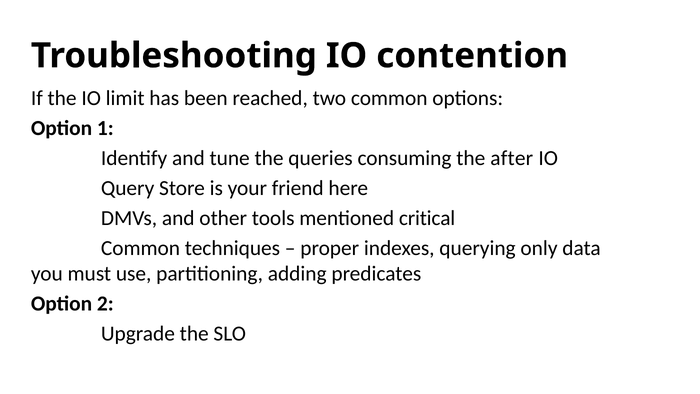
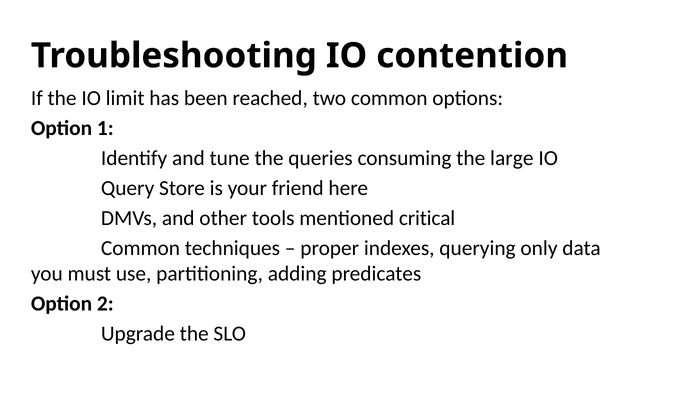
after: after -> large
